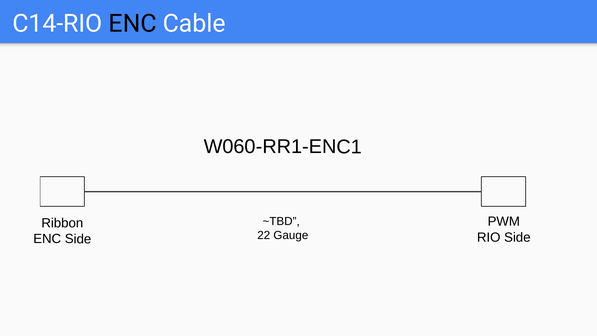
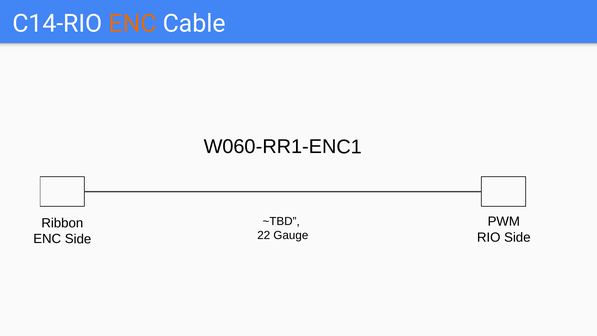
ENC at (133, 24) colour: black -> orange
